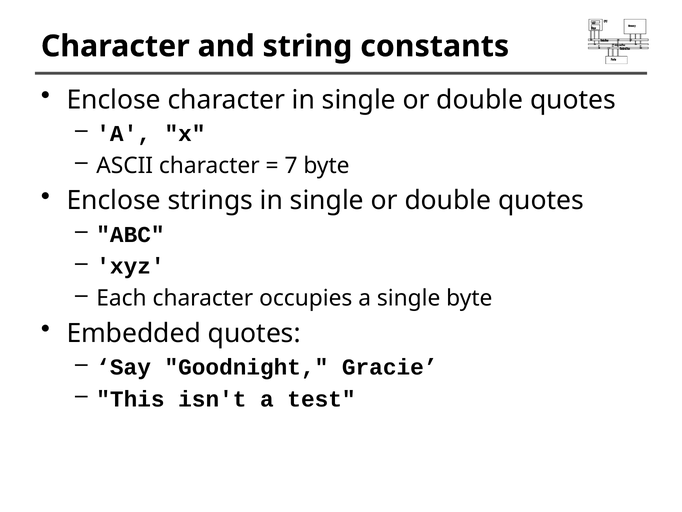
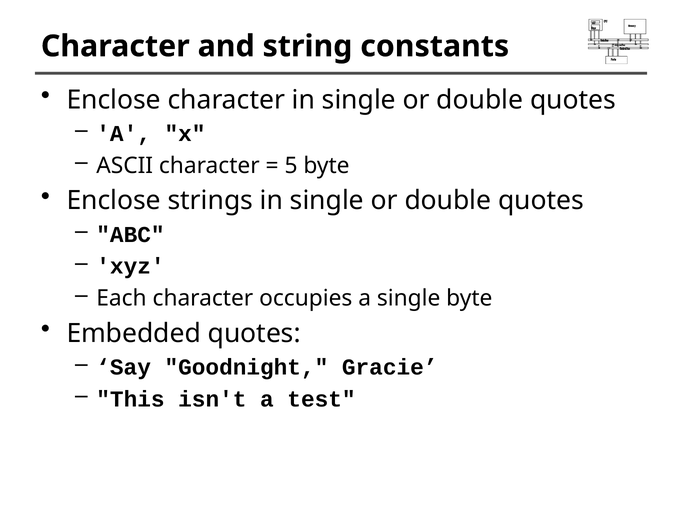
7: 7 -> 5
